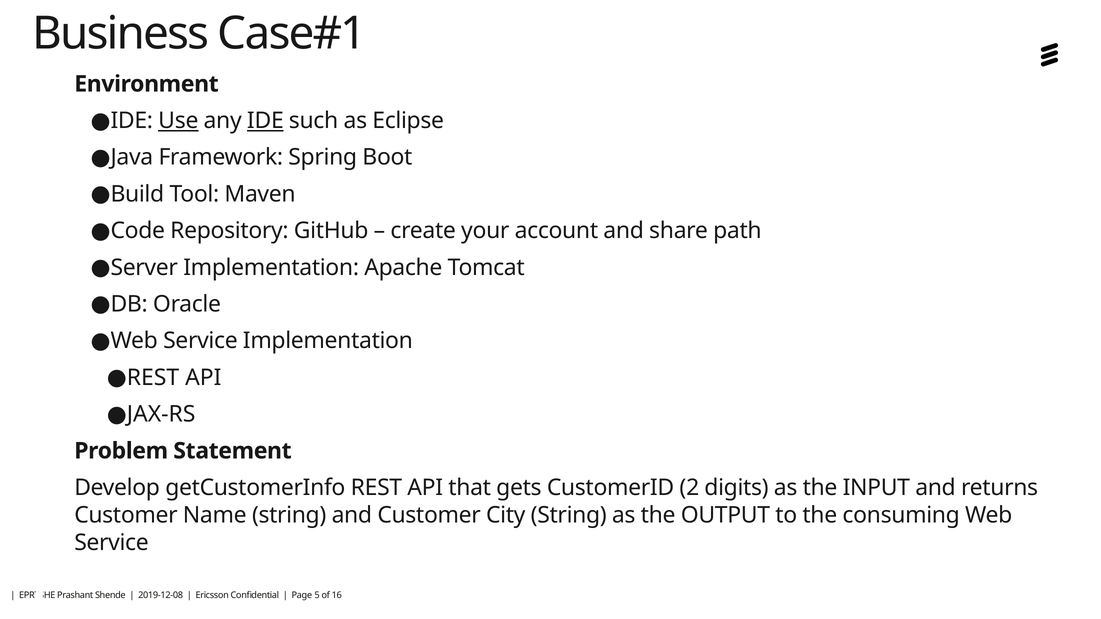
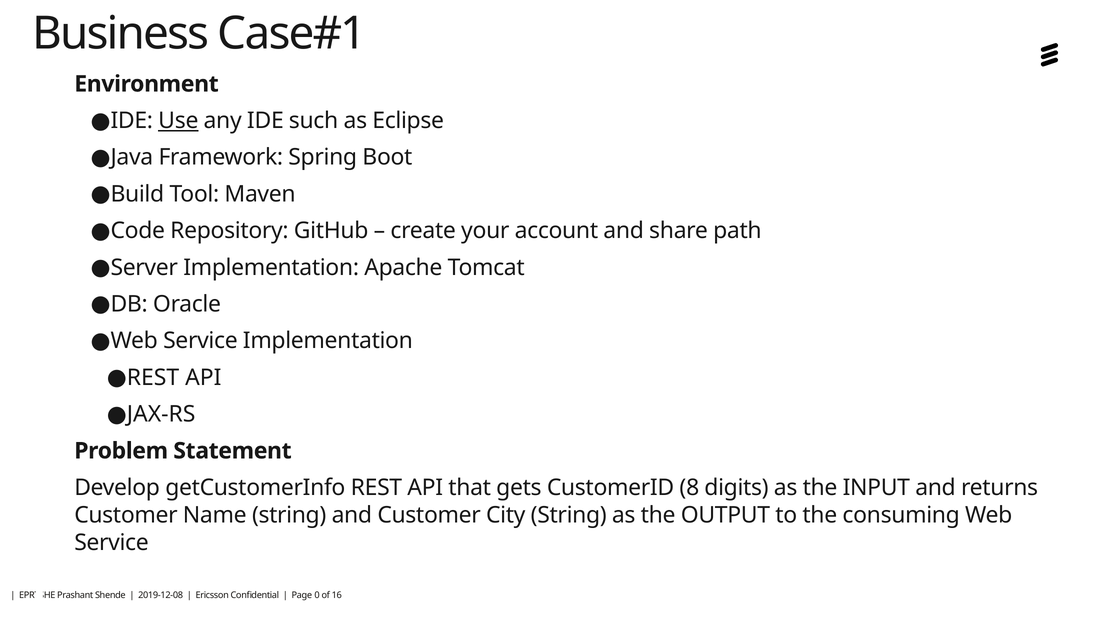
IDE at (265, 121) underline: present -> none
2: 2 -> 8
5: 5 -> 0
